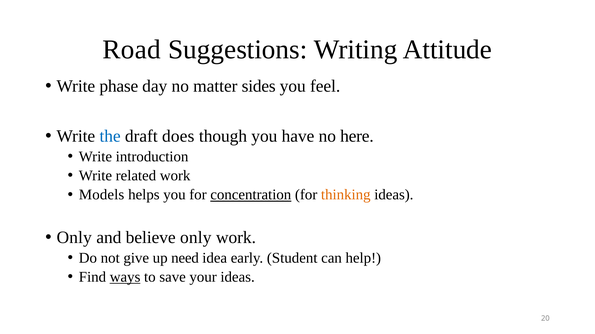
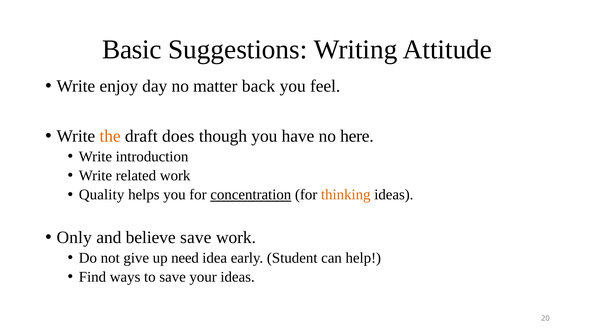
Road: Road -> Basic
phase: phase -> enjoy
sides: sides -> back
the colour: blue -> orange
Models: Models -> Quality
believe only: only -> save
ways underline: present -> none
